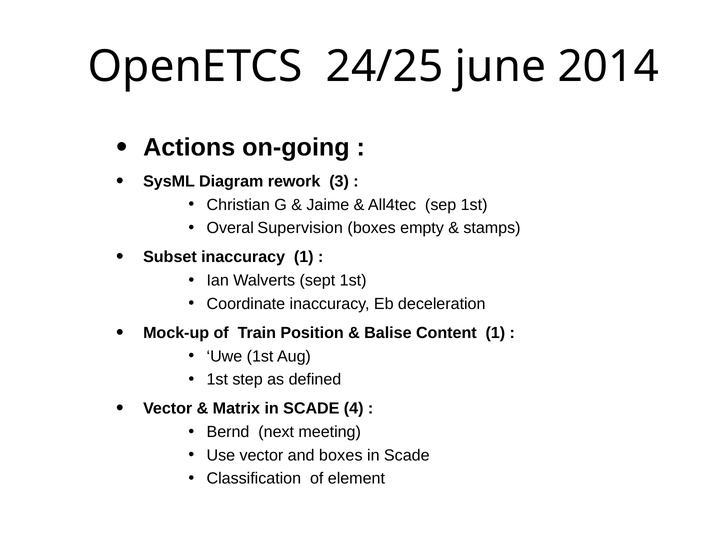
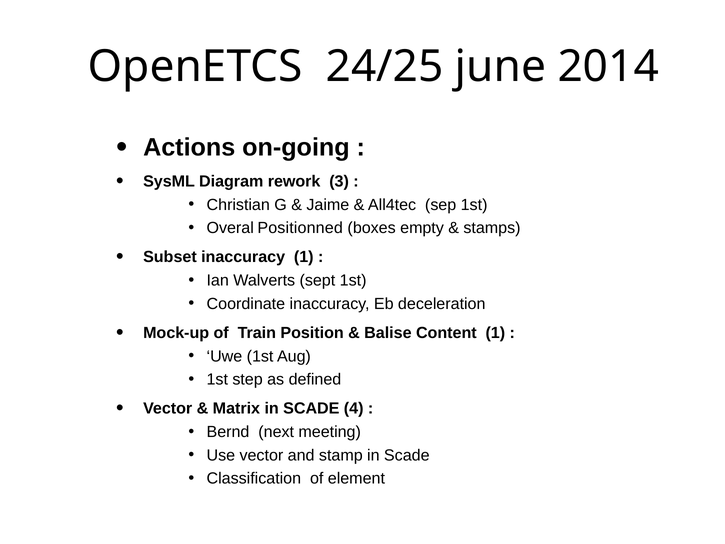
Supervision: Supervision -> Positionned
and boxes: boxes -> stamp
